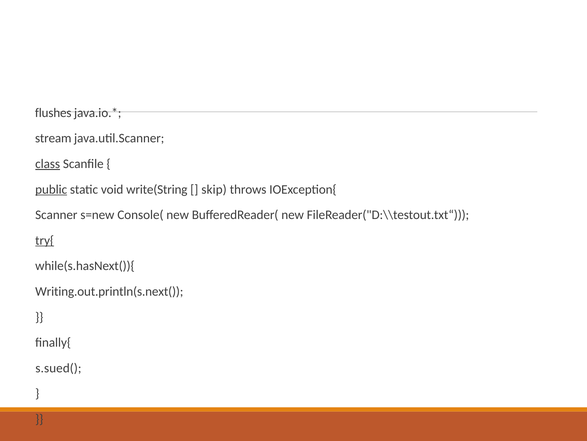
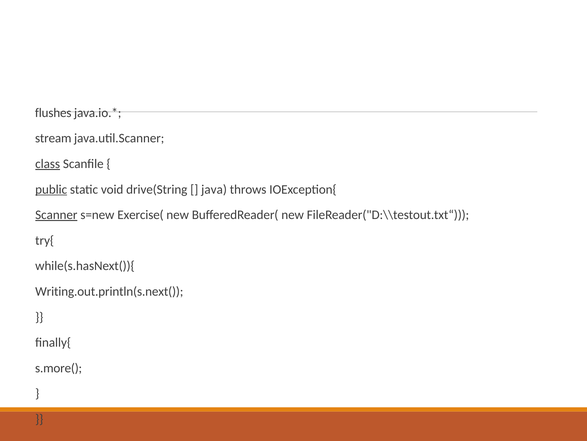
write(String: write(String -> drive(String
skip: skip -> java
Scanner underline: none -> present
Console(: Console( -> Exercise(
try{ underline: present -> none
s.sued(: s.sued( -> s.more(
